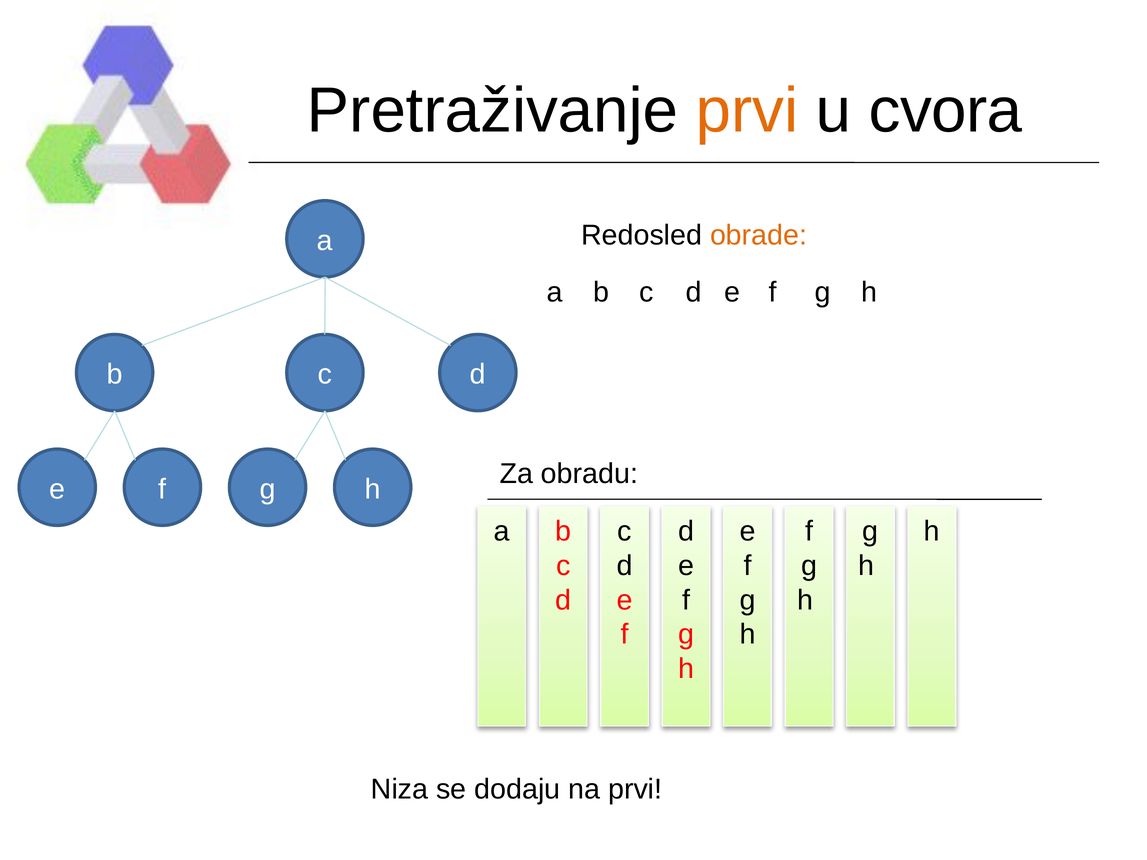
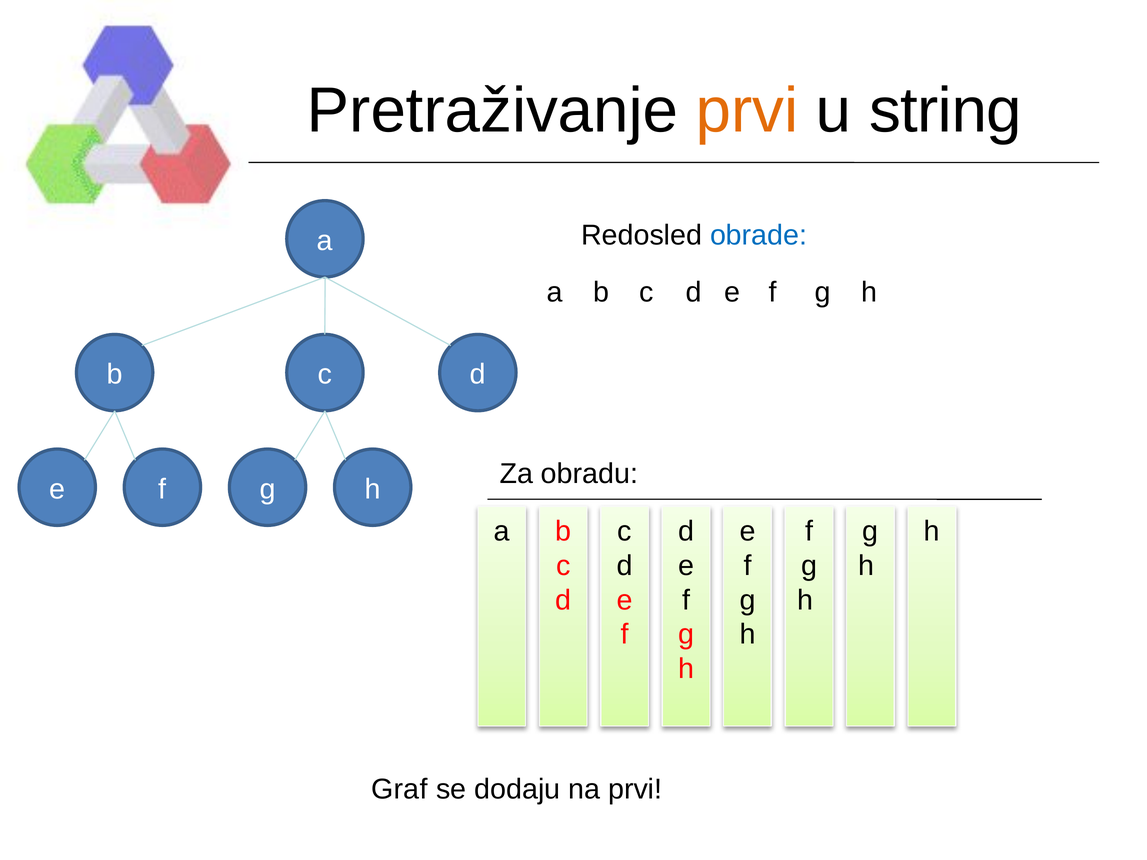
cvora: cvora -> string
obrade colour: orange -> blue
Niza: Niza -> Graf
